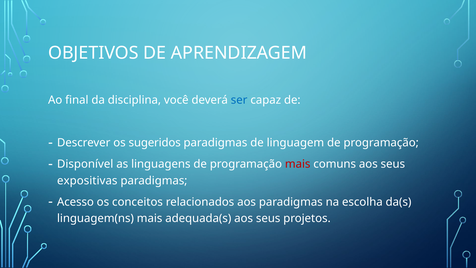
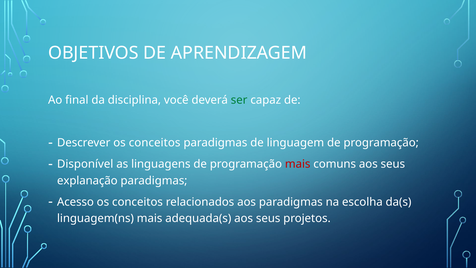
ser colour: blue -> green
Descrever os sugeridos: sugeridos -> conceitos
expositivas: expositivas -> explanação
